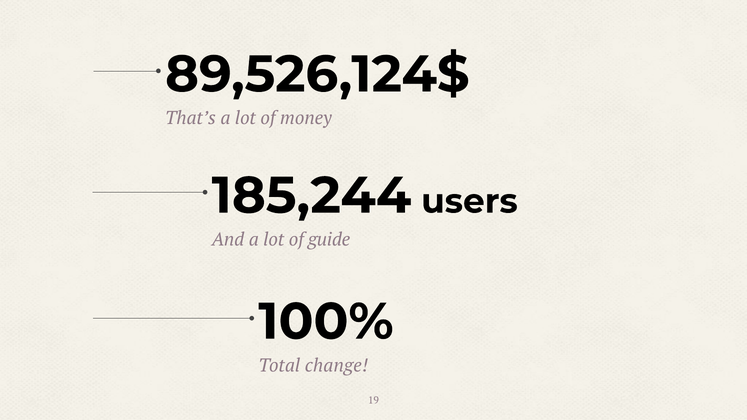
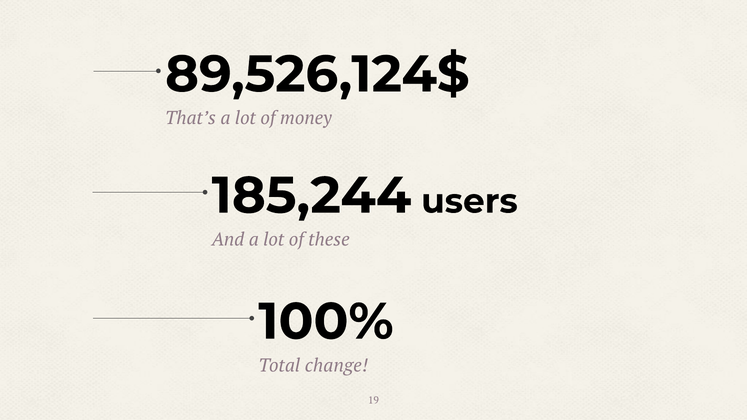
guide: guide -> these
